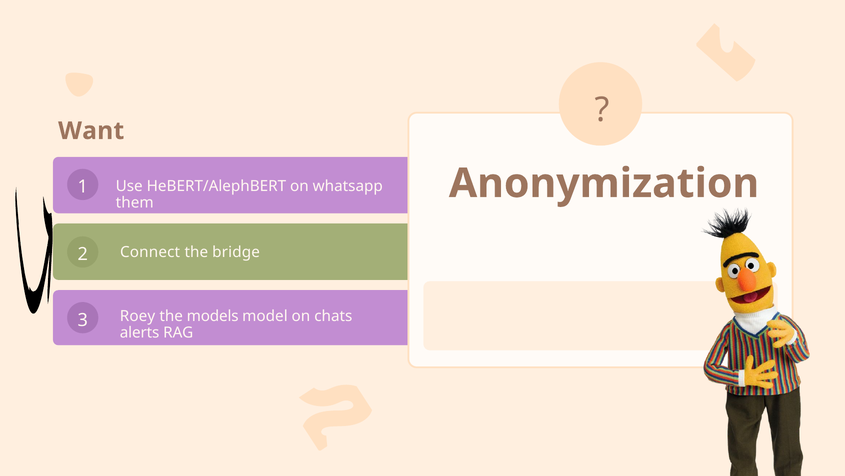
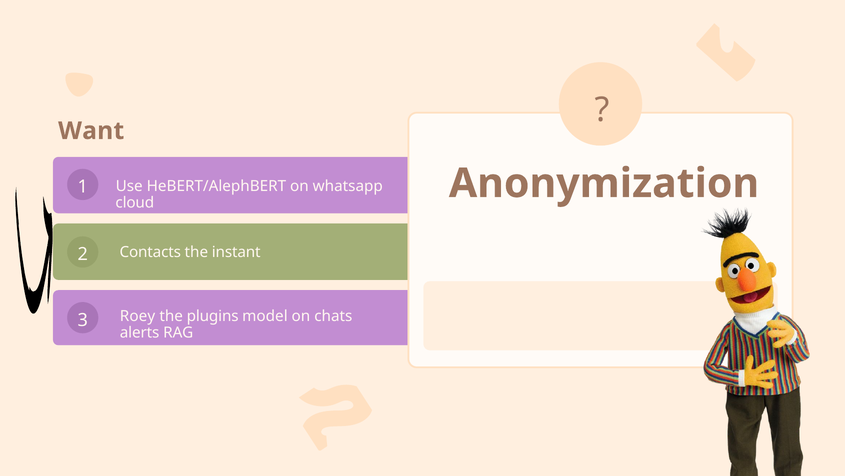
them: them -> cloud
Connect: Connect -> Contacts
bridge: bridge -> instant
models: models -> plugins
